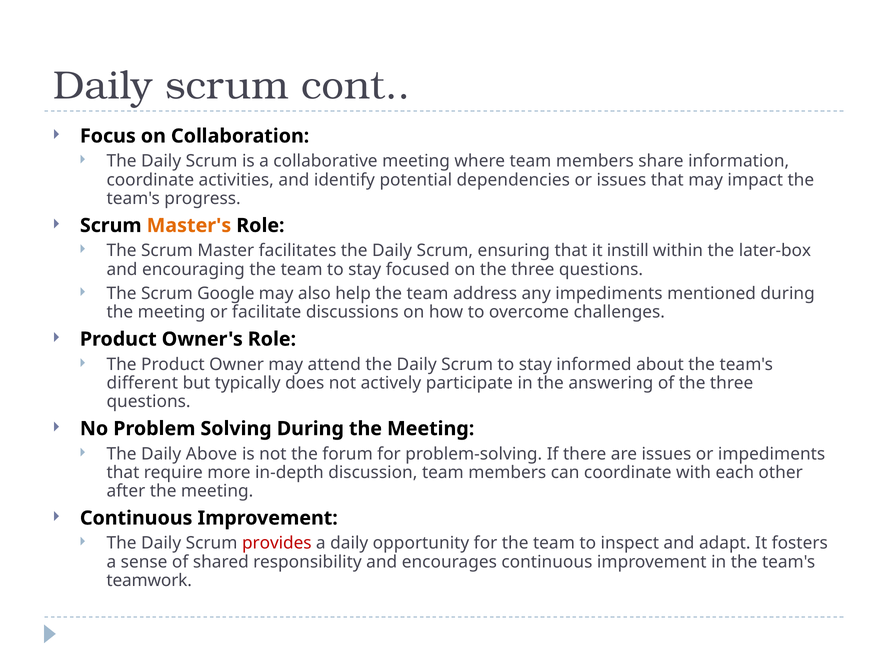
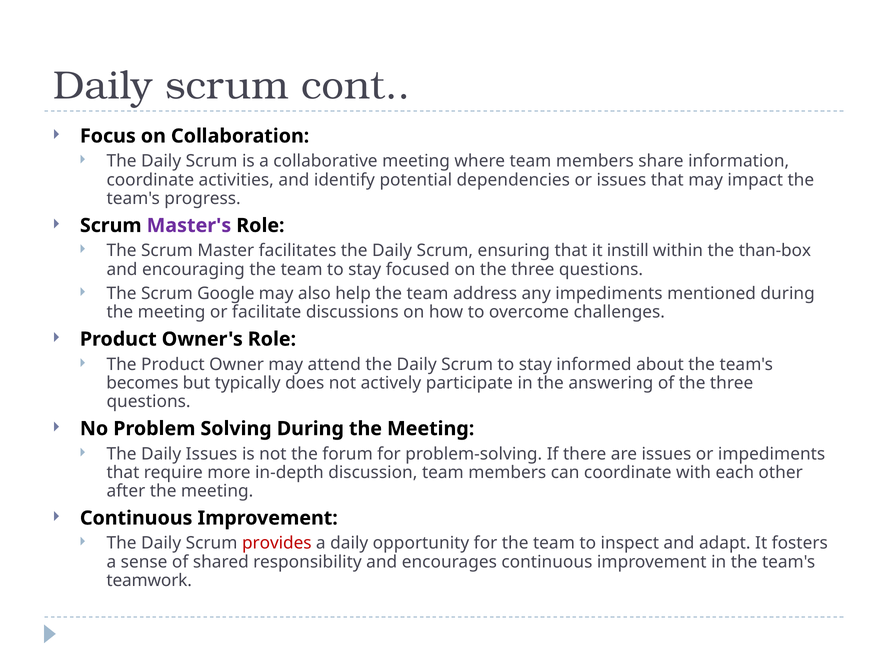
Master's colour: orange -> purple
later-box: later-box -> than-box
different: different -> becomes
Daily Above: Above -> Issues
